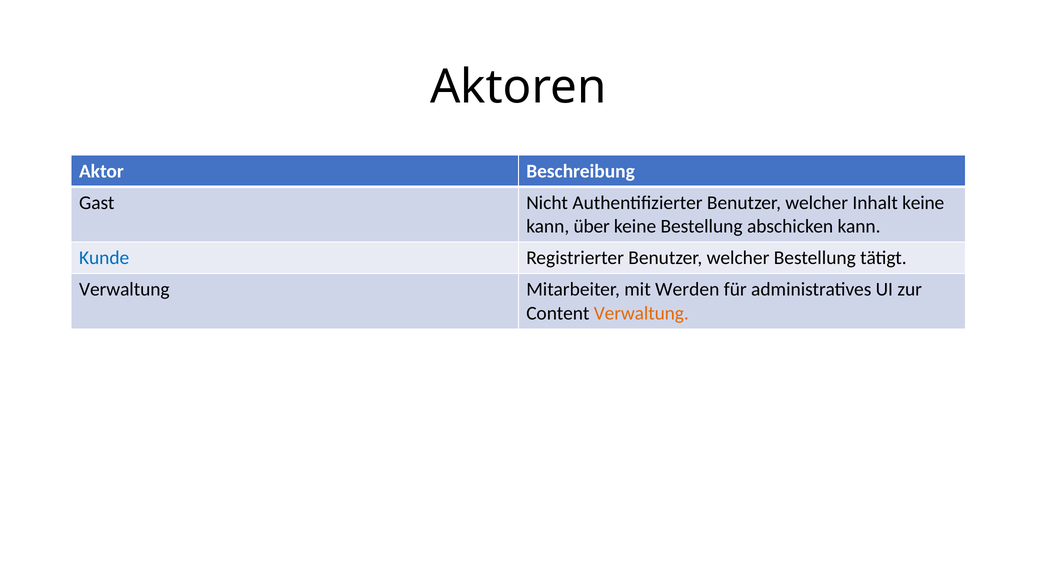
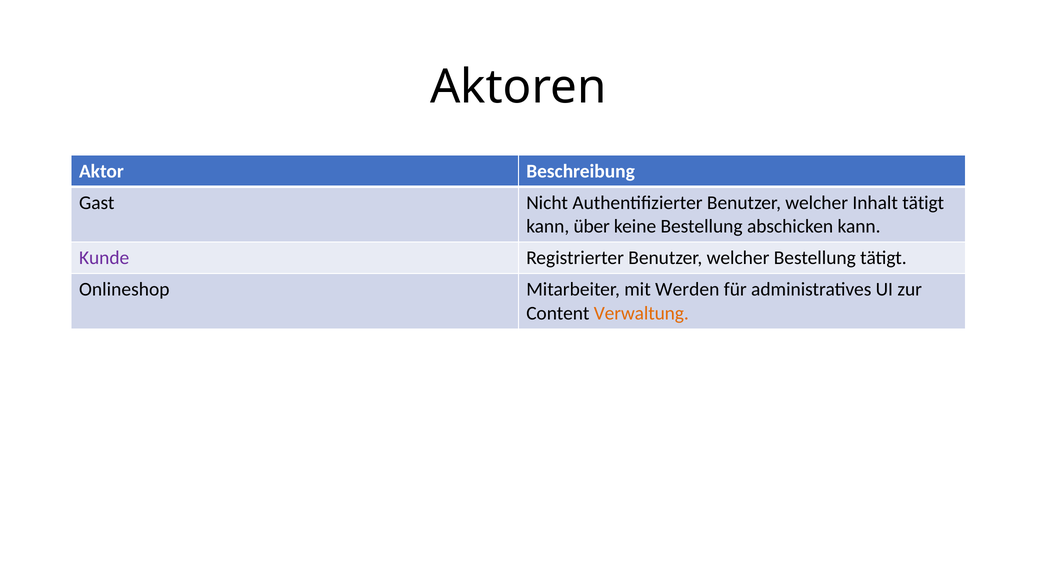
Inhalt keine: keine -> tätigt
Kunde colour: blue -> purple
Verwaltung at (124, 290): Verwaltung -> Onlineshop
